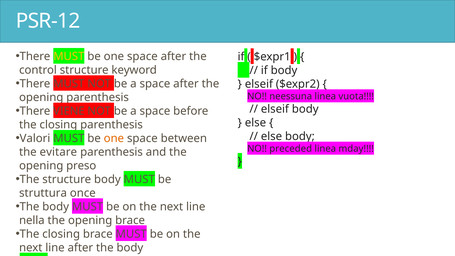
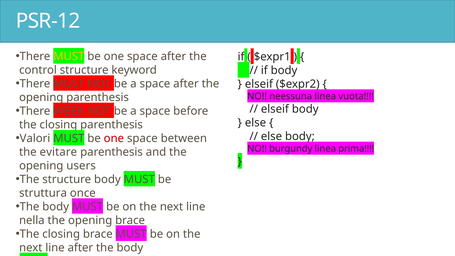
VIENE: VIENE -> WEEK
one at (114, 138) colour: orange -> red
preceded: preceded -> burgundy
mday: mday -> prima
preso: preso -> users
